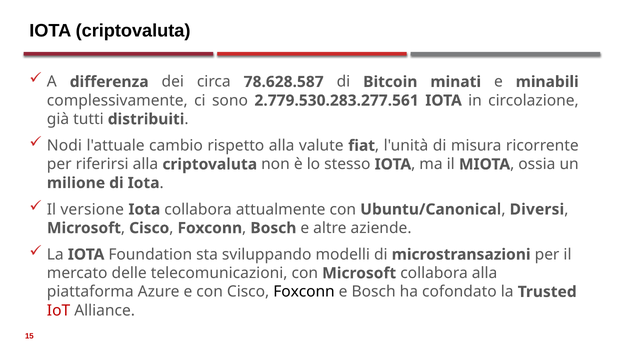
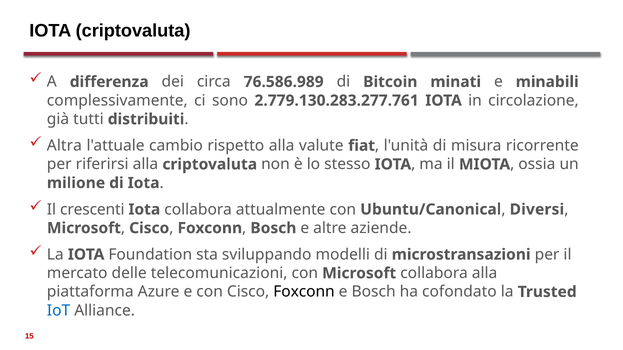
78.628.587: 78.628.587 -> 76.586.989
2.779.530.283.277.561: 2.779.530.283.277.561 -> 2.779.130.283.277.761
Nodi: Nodi -> Altra
versione: versione -> crescenti
IoT colour: red -> blue
